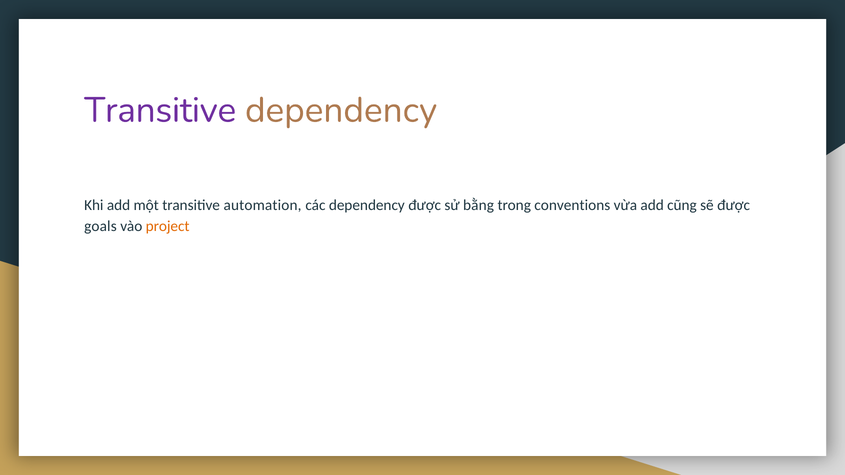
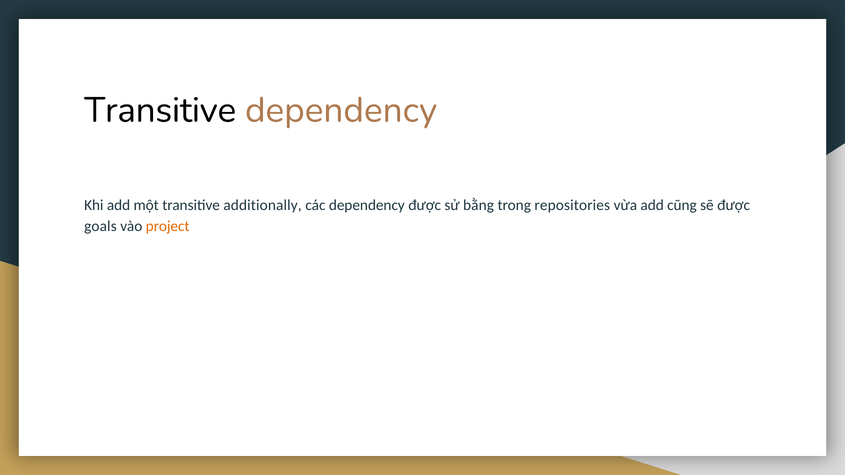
Transitive at (160, 110) colour: purple -> black
automation: automation -> additionally
conventions: conventions -> repositories
